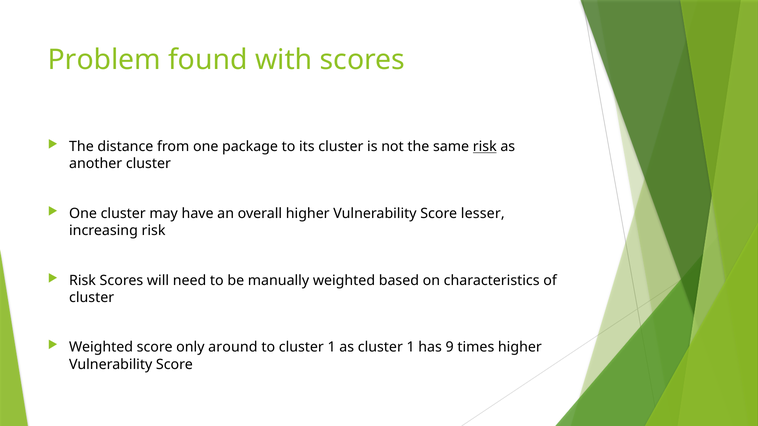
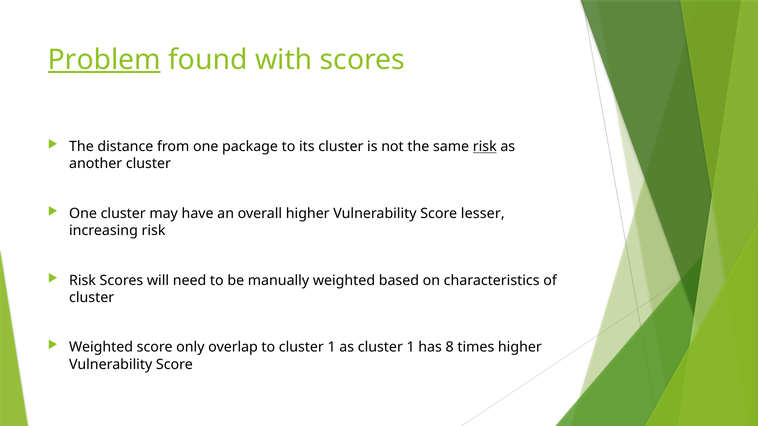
Problem underline: none -> present
around: around -> overlap
9: 9 -> 8
